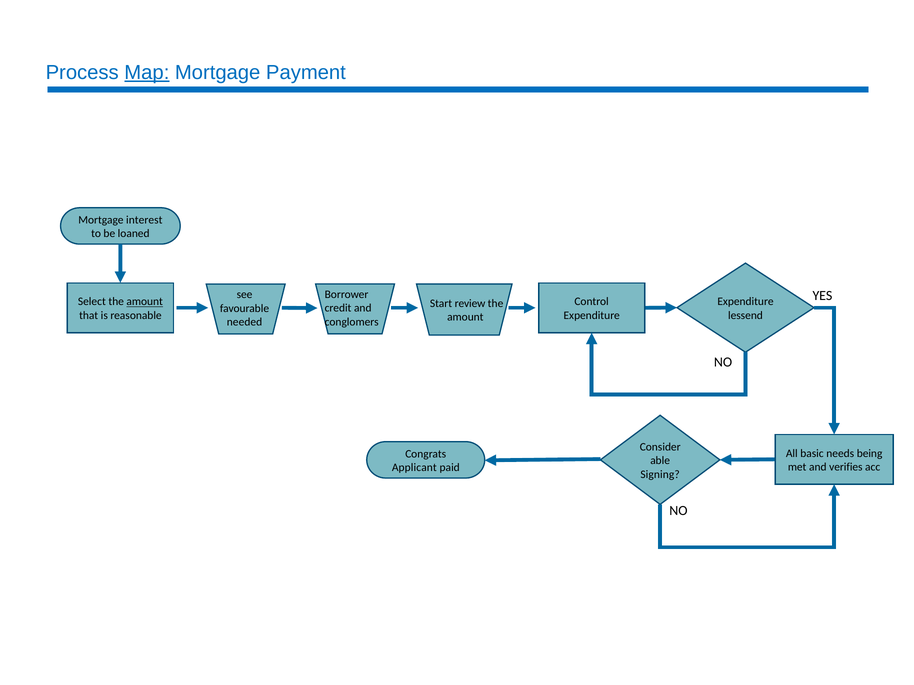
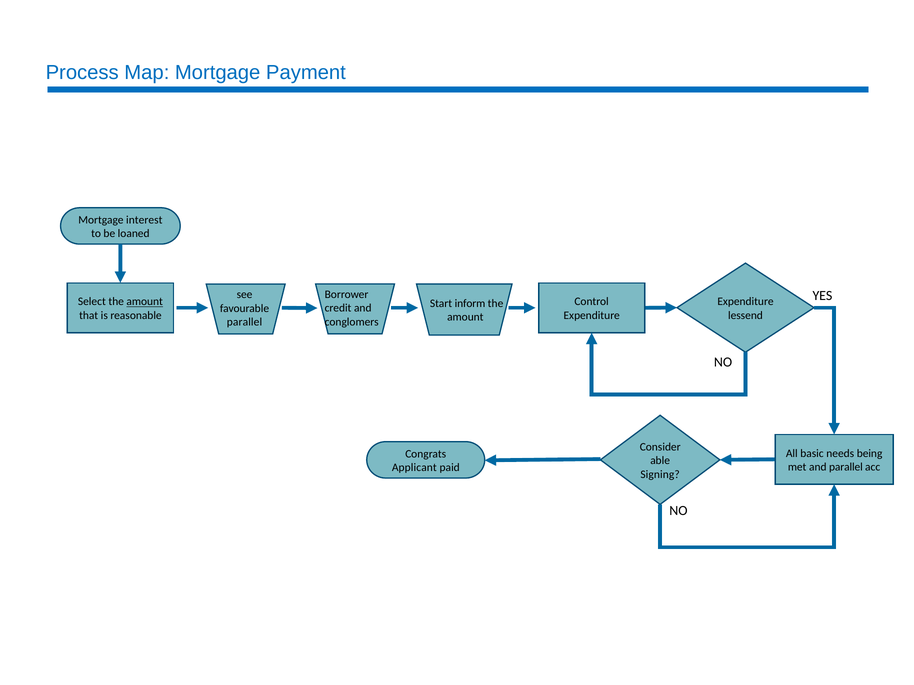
Map underline: present -> none
review: review -> inform
needed at (245, 322): needed -> parallel
and verifies: verifies -> parallel
